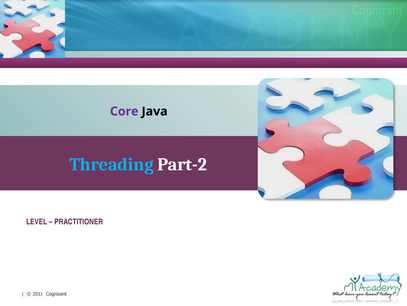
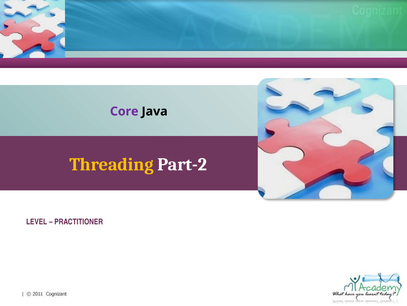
Threading colour: light blue -> yellow
